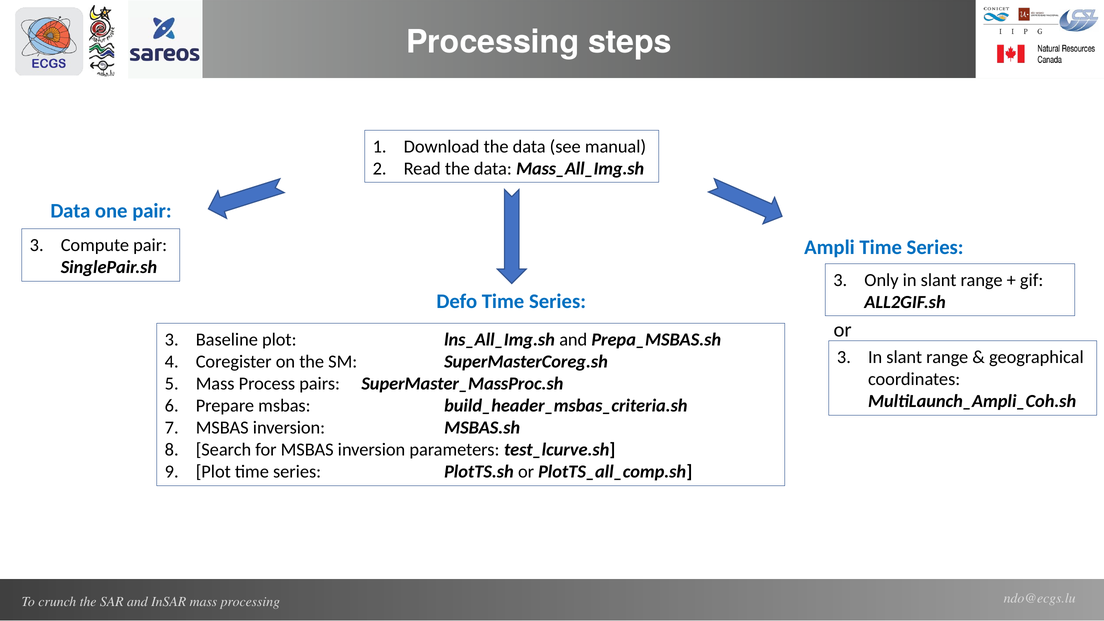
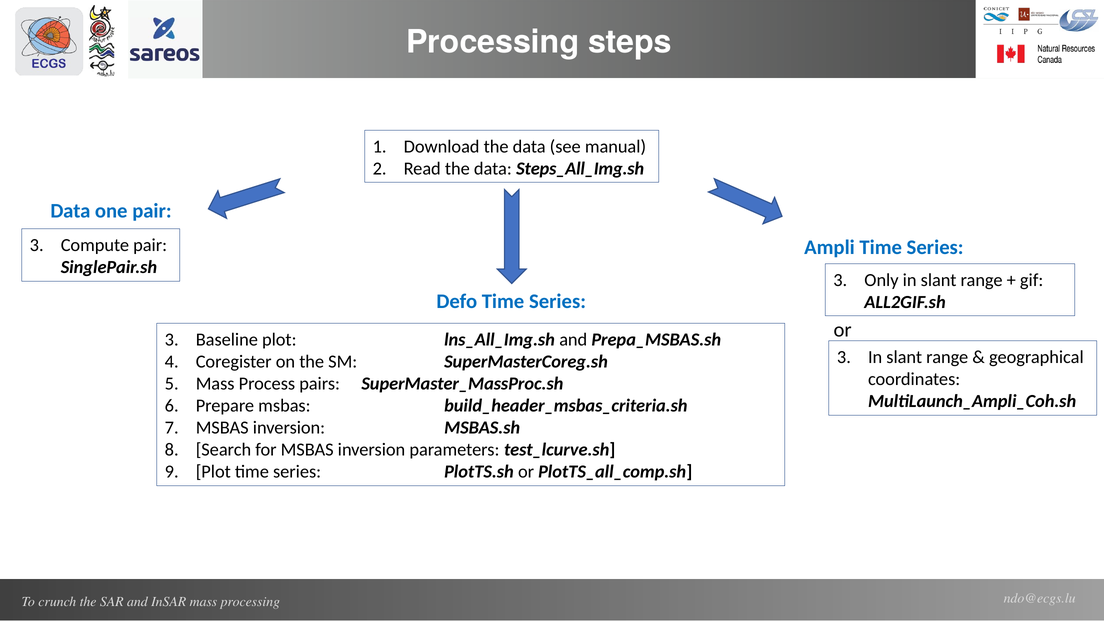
Mass_All_Img.sh: Mass_All_Img.sh -> Steps_All_Img.sh
